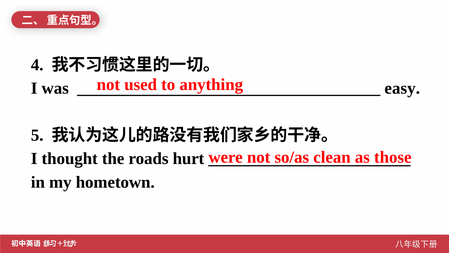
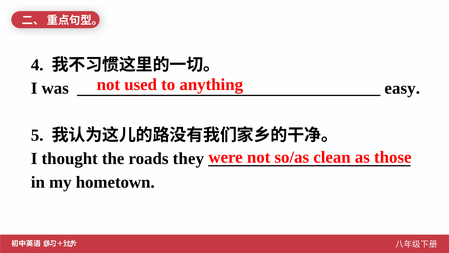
hurt: hurt -> they
